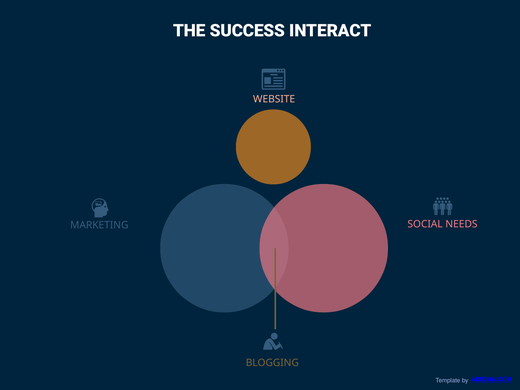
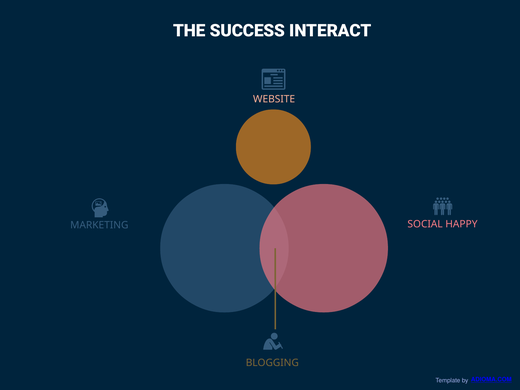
NEEDS: NEEDS -> HAPPY
